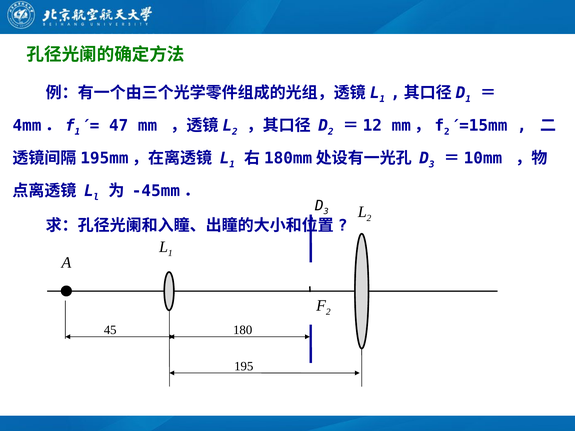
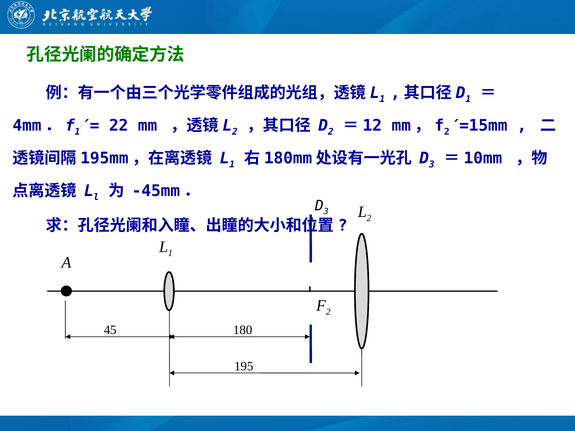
47: 47 -> 22
